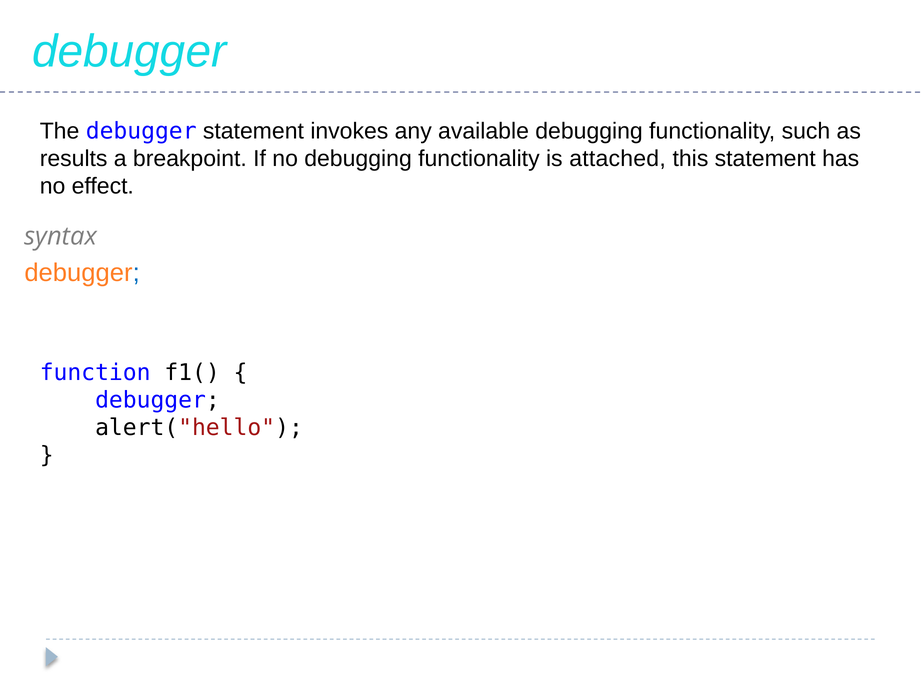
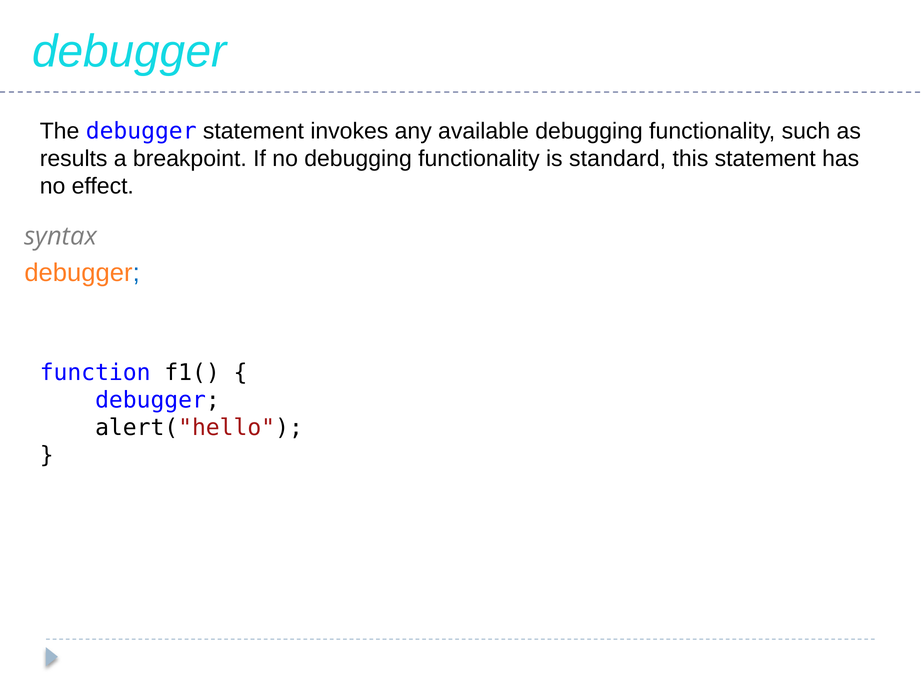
attached: attached -> standard
